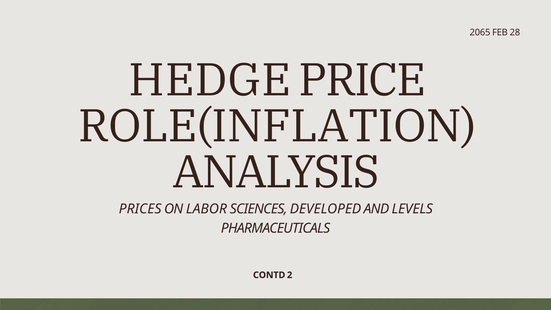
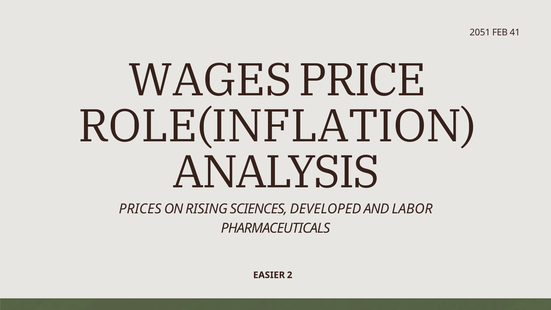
2065: 2065 -> 2051
28: 28 -> 41
HEDGE: HEDGE -> WAGES
LABOR: LABOR -> RISING
LEVELS: LEVELS -> LABOR
CONTD: CONTD -> EASIER
